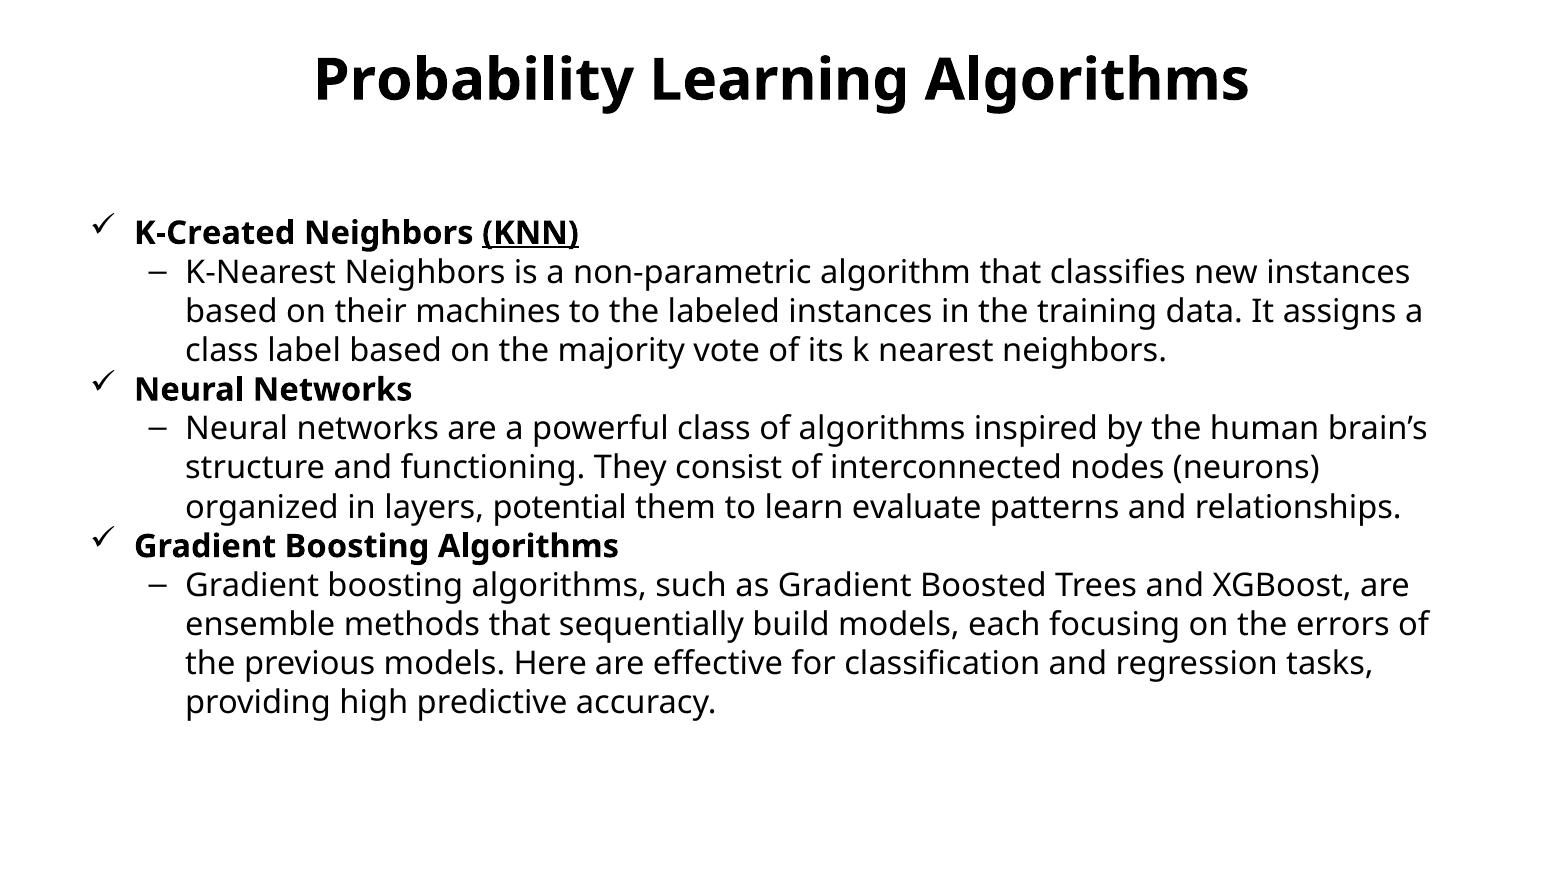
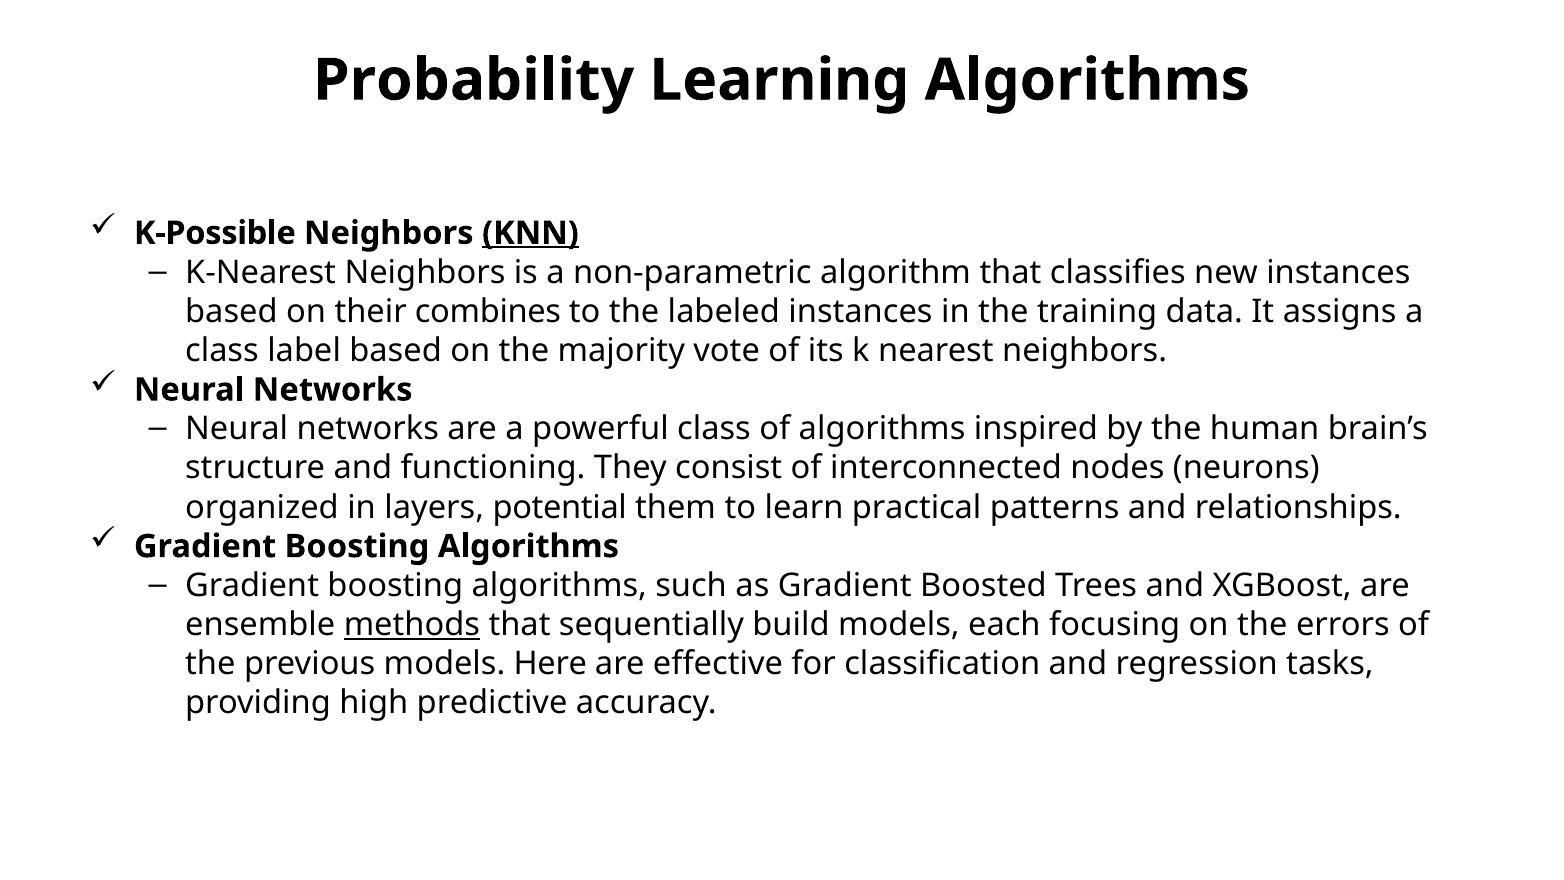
K-Created: K-Created -> K-Possible
machines: machines -> combines
evaluate: evaluate -> practical
methods underline: none -> present
